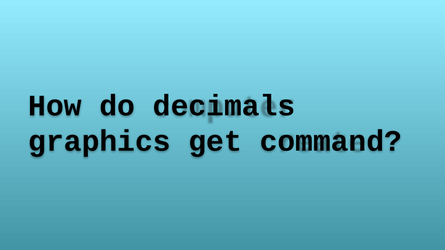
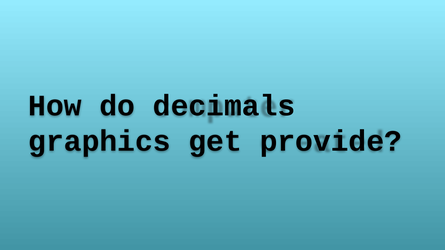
command: command -> provide
